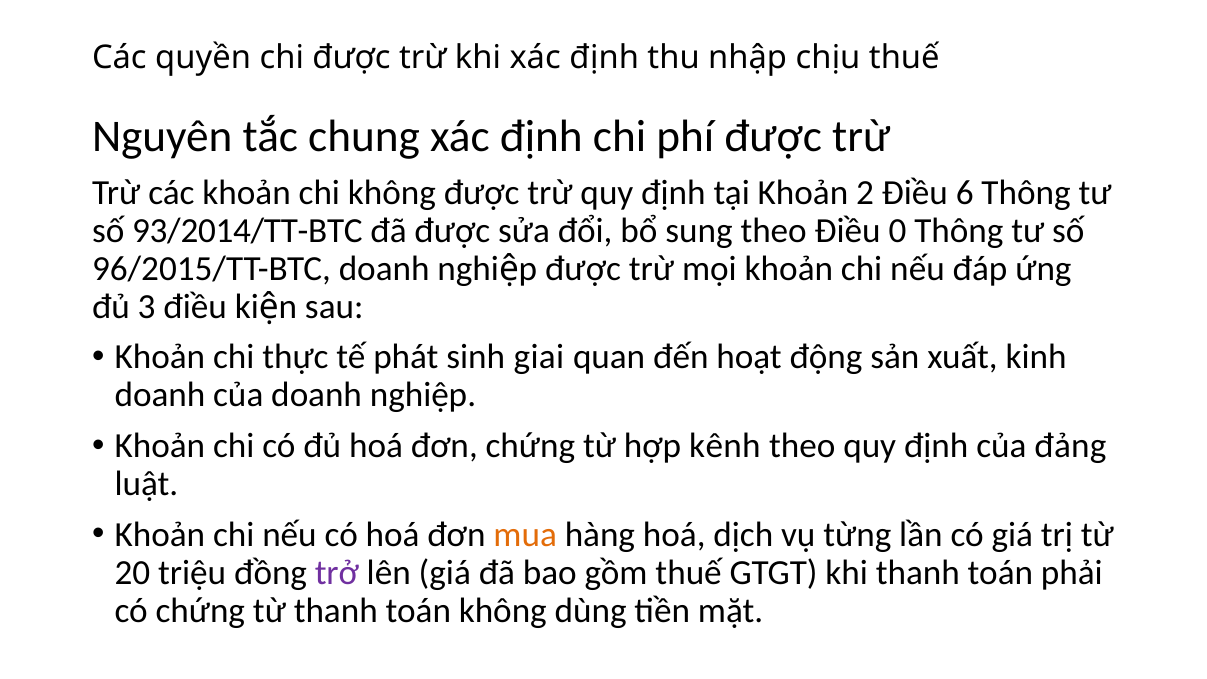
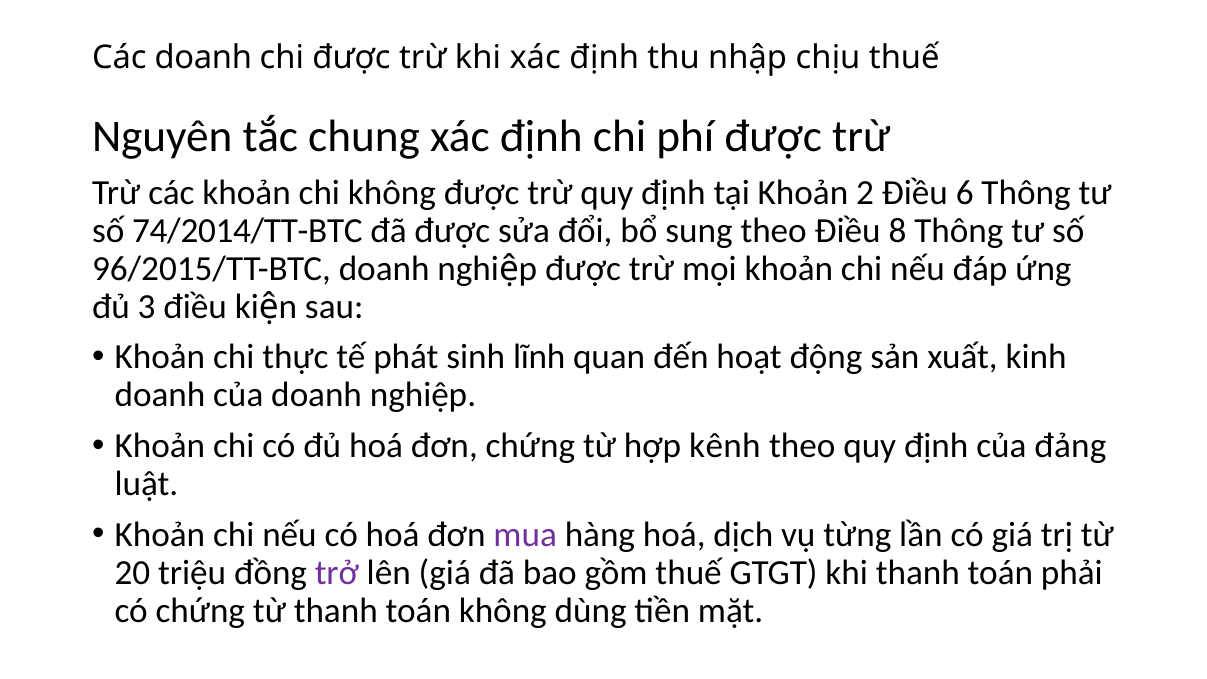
Các quyền: quyền -> doanh
93/2014/TT-BTC: 93/2014/TT-BTC -> 74/2014/TT-BTC
0: 0 -> 8
giai: giai -> lĩnh
mua colour: orange -> purple
